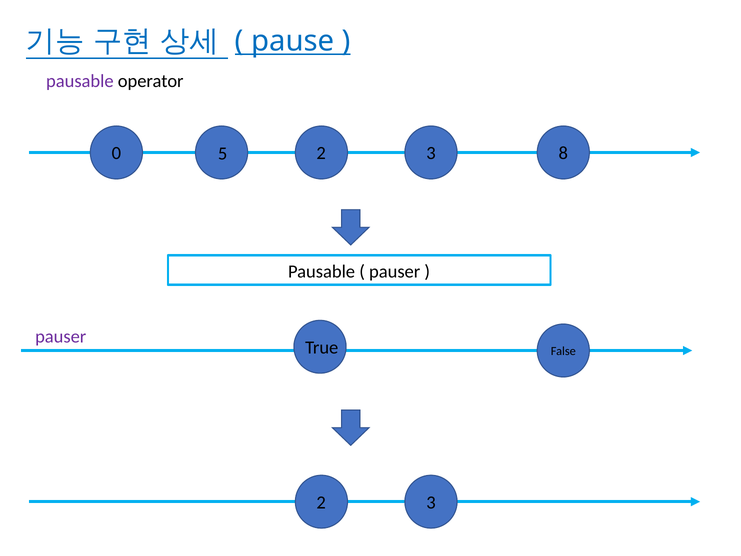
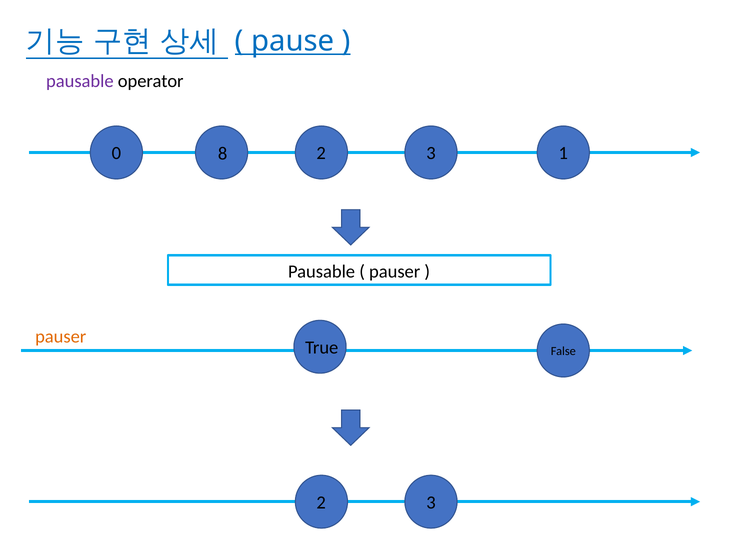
5: 5 -> 8
8: 8 -> 1
pauser at (61, 336) colour: purple -> orange
